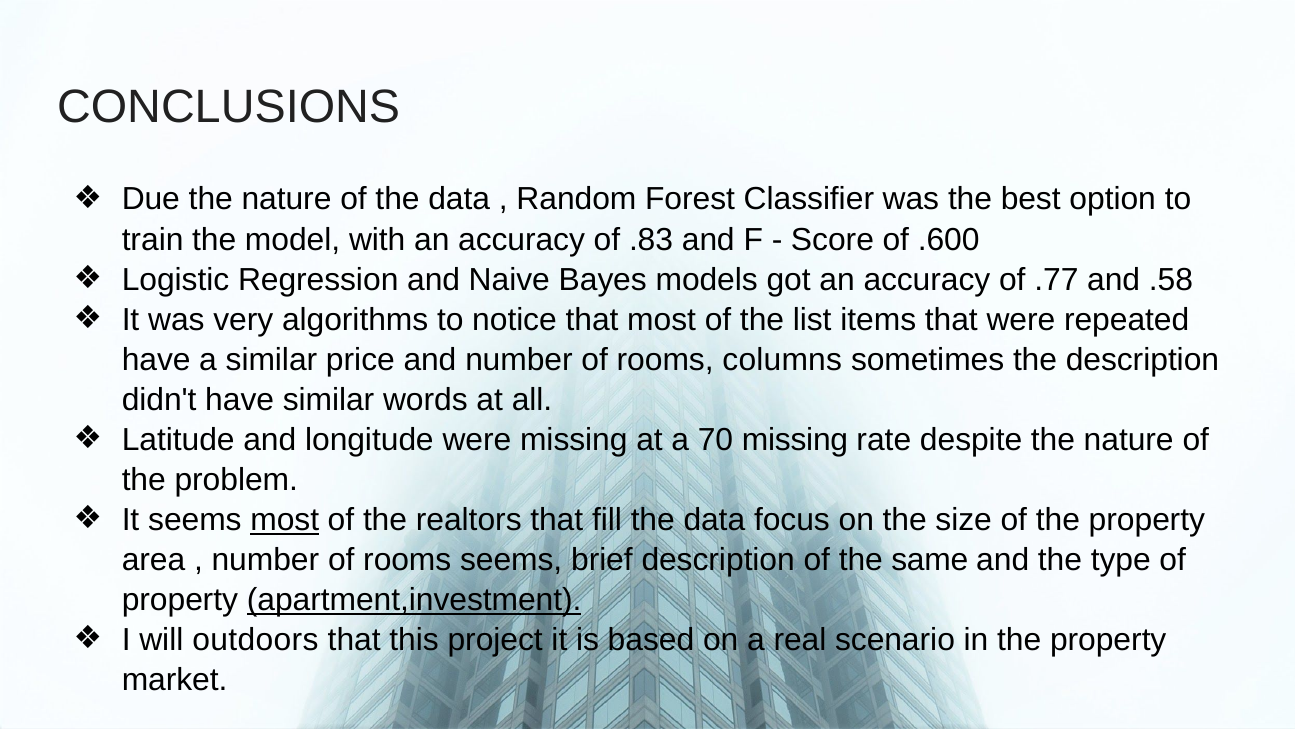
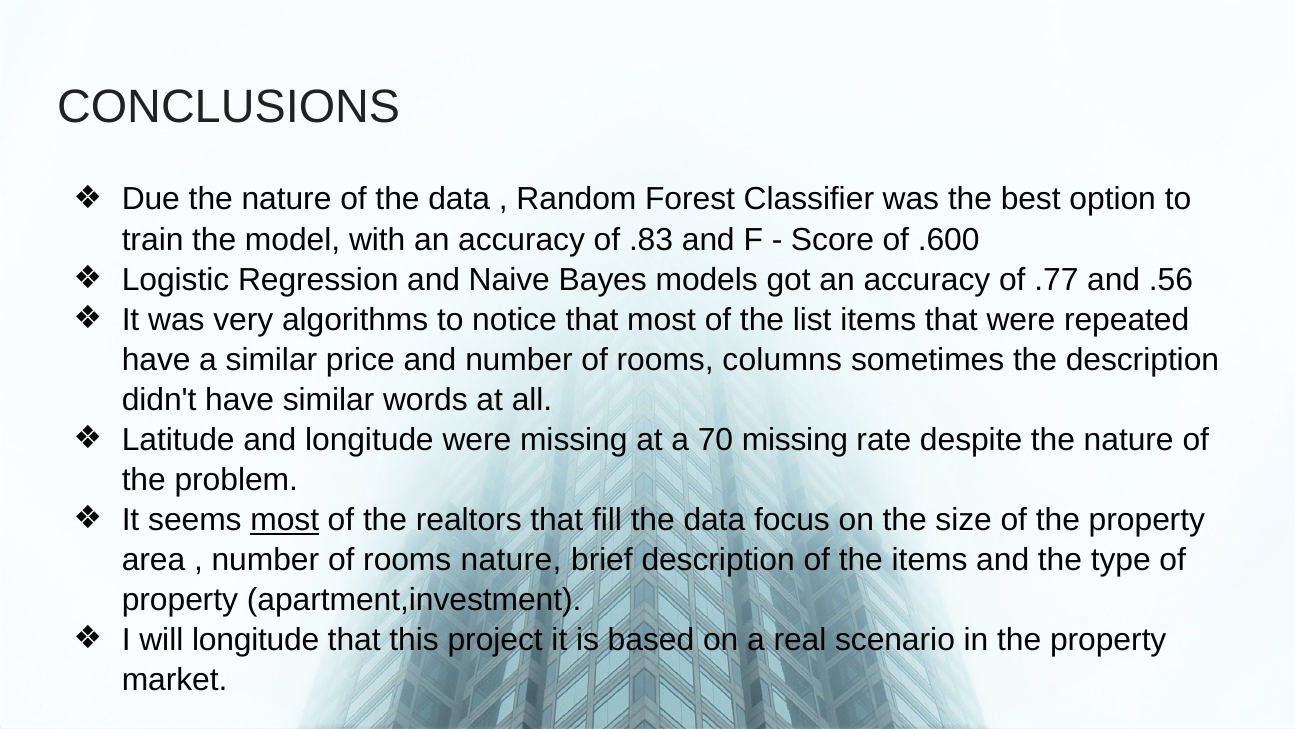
.58: .58 -> .56
rooms seems: seems -> nature
the same: same -> items
apartment,investment underline: present -> none
will outdoors: outdoors -> longitude
